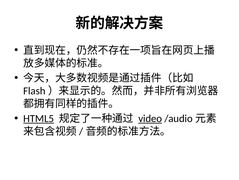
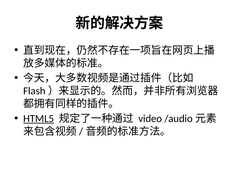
video underline: present -> none
